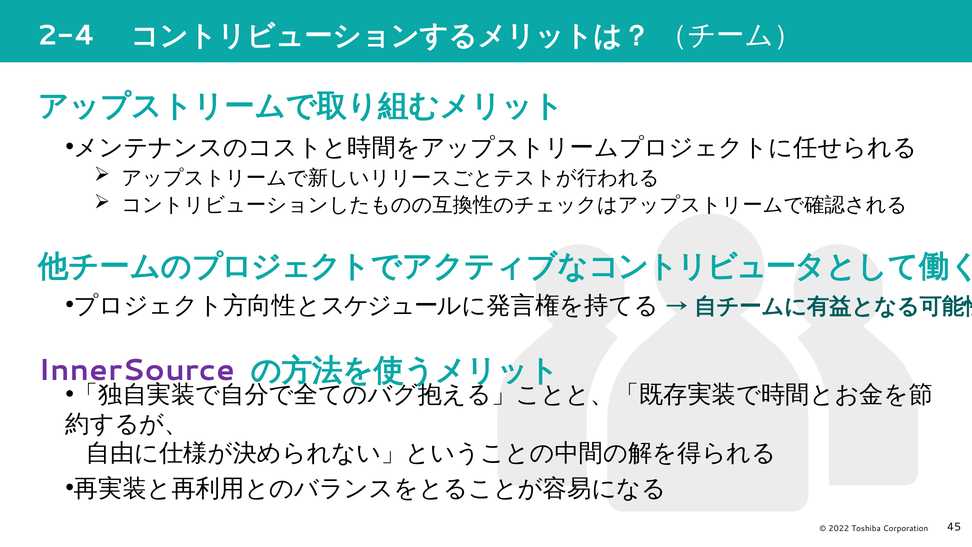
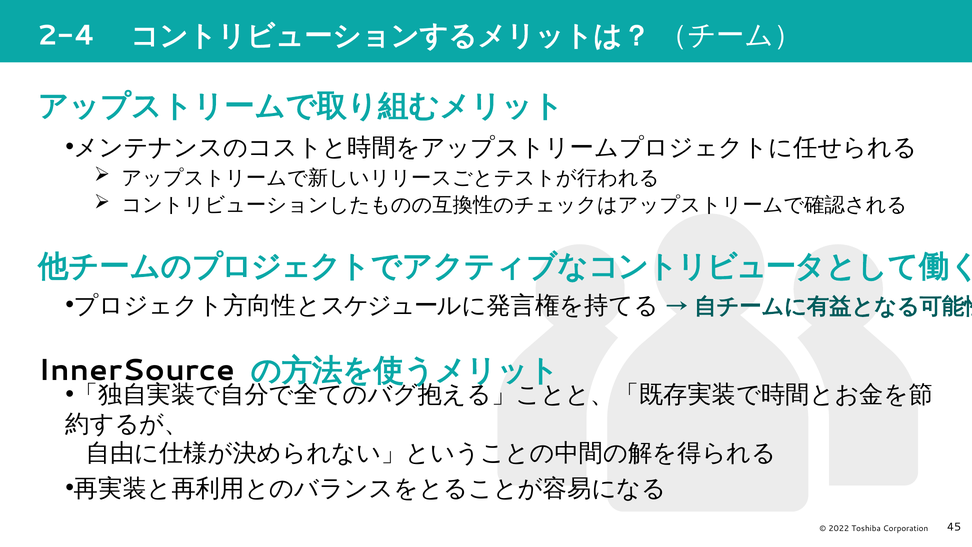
InnerSource colour: purple -> black
